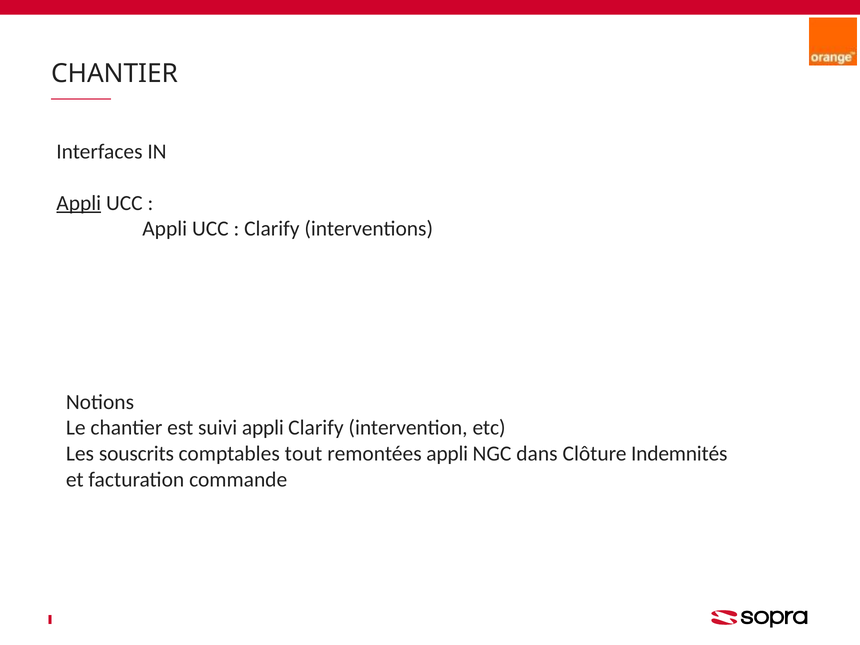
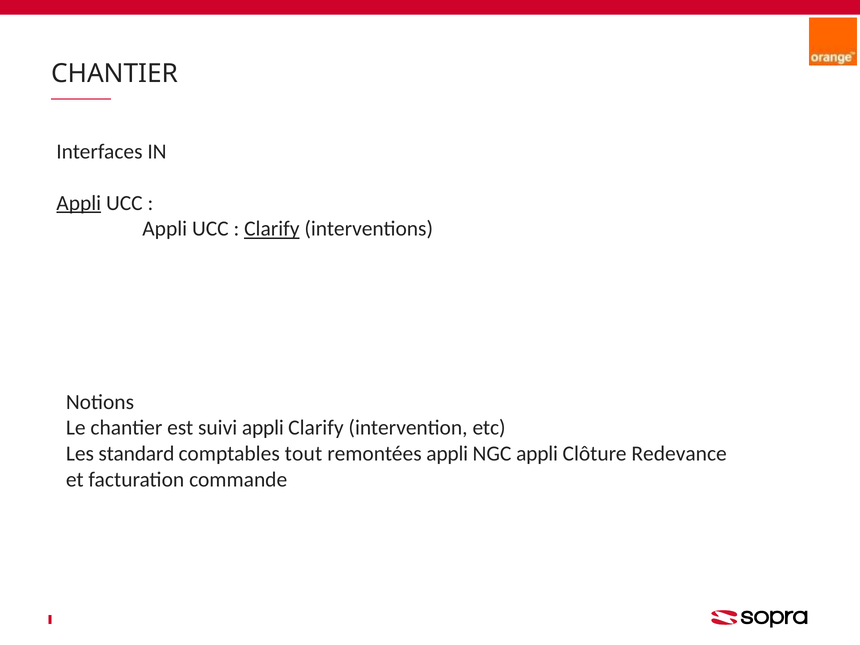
Clarify at (272, 229) underline: none -> present
souscrits: souscrits -> standard
NGC dans: dans -> appli
Indemnités: Indemnités -> Redevance
